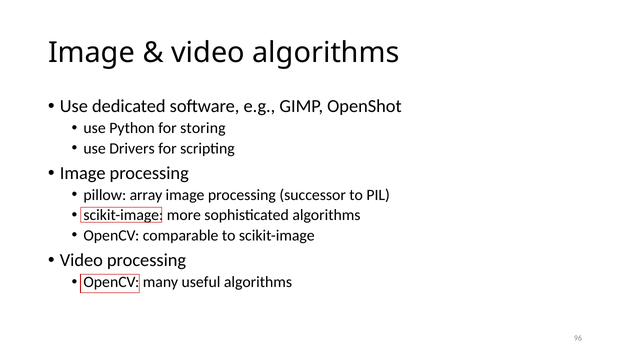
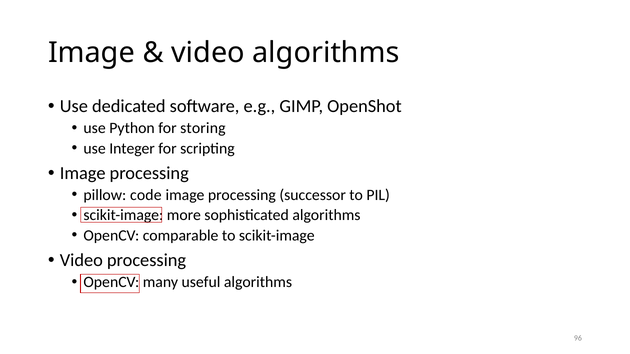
Drivers: Drivers -> Integer
array: array -> code
